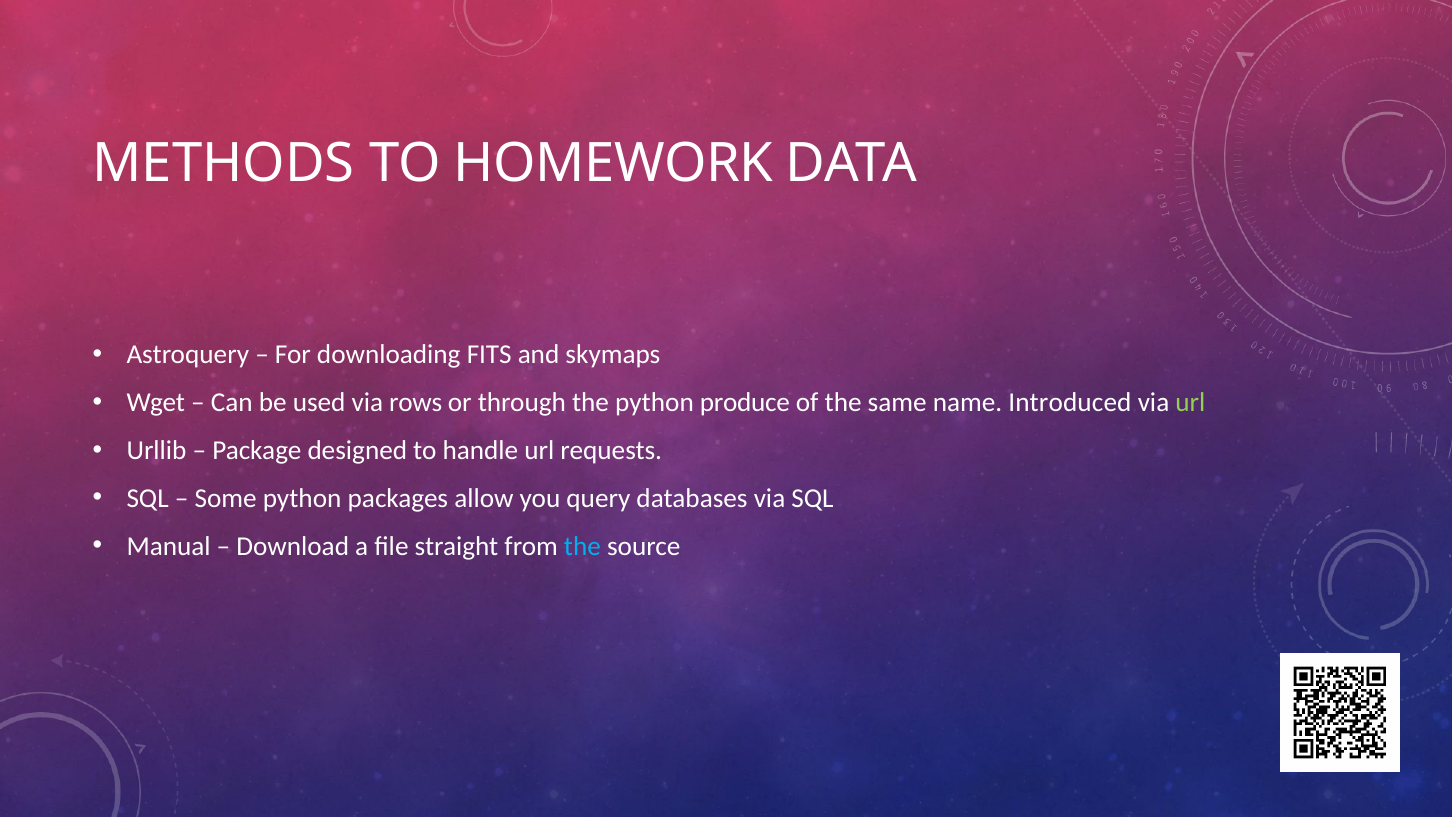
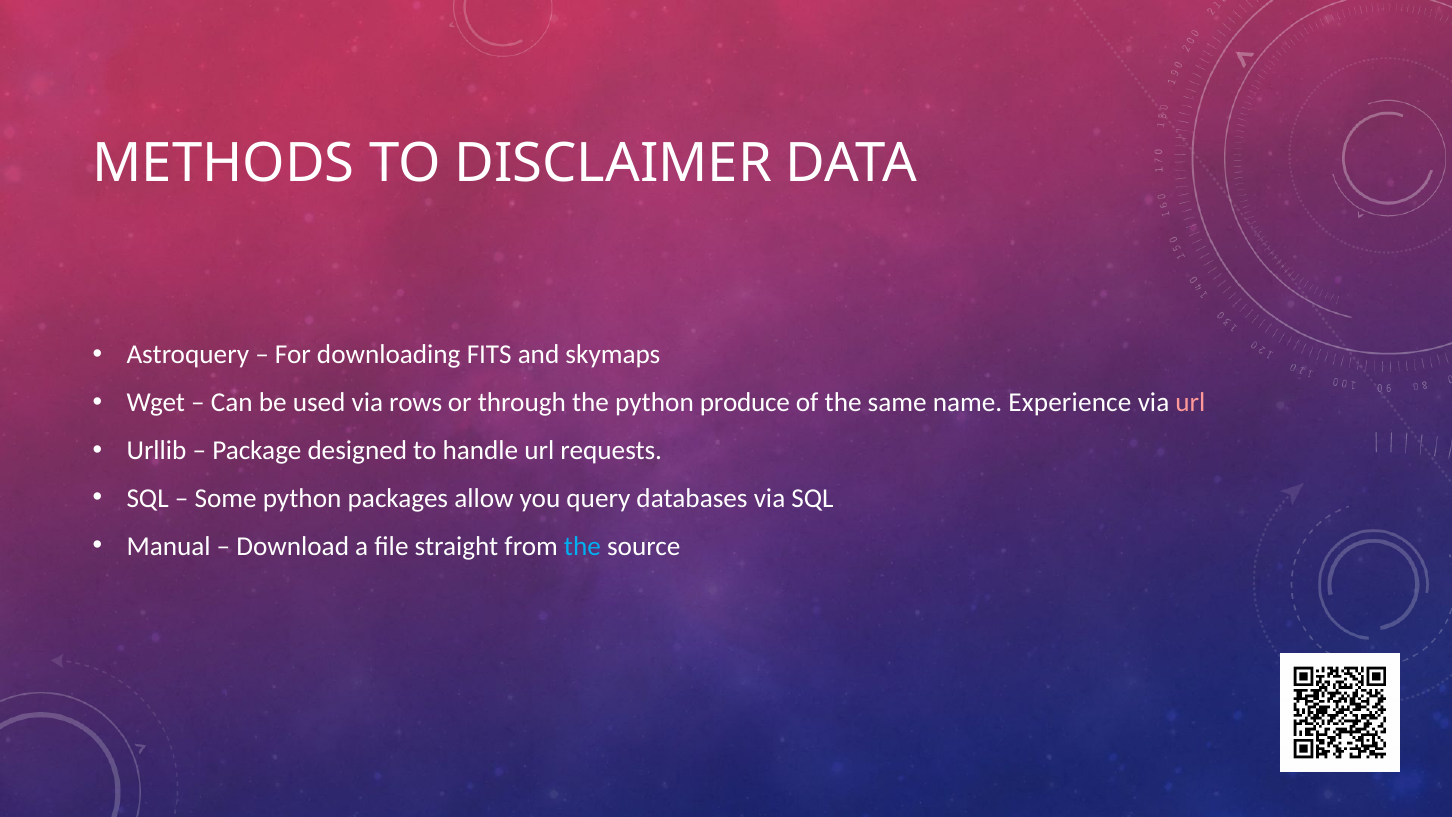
HOMEWORK: HOMEWORK -> DISCLAIMER
Introduced: Introduced -> Experience
url at (1190, 403) colour: light green -> pink
